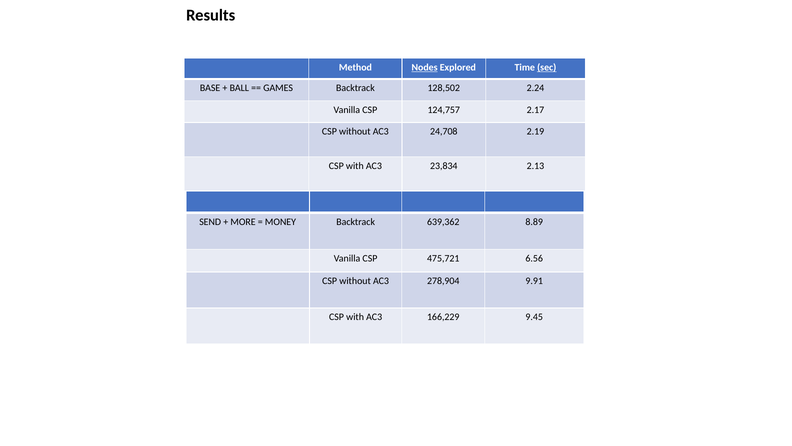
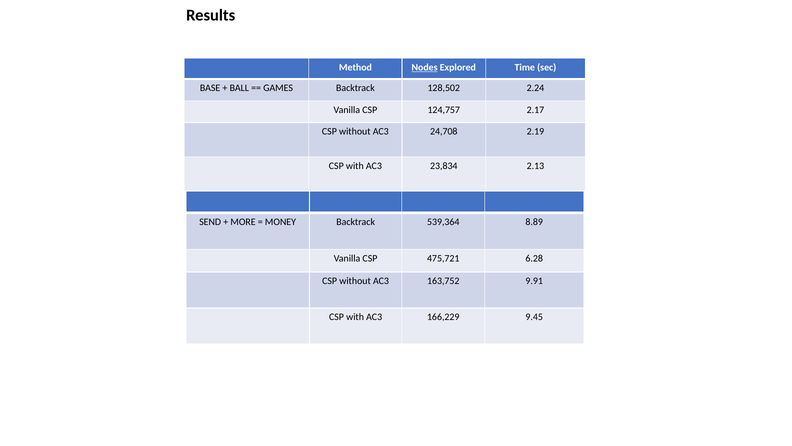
sec underline: present -> none
639,362: 639,362 -> 539,364
6.56: 6.56 -> 6.28
278,904: 278,904 -> 163,752
